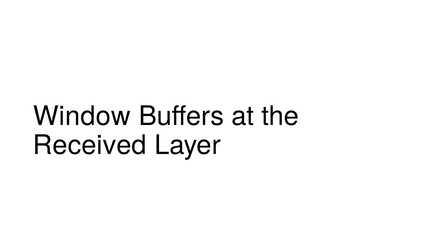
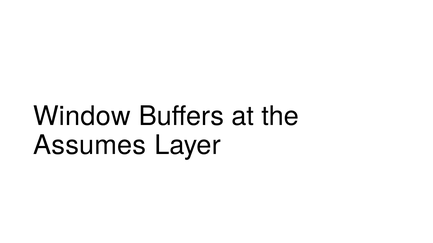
Received: Received -> Assumes
